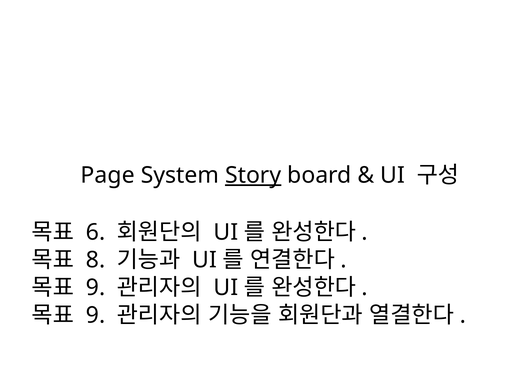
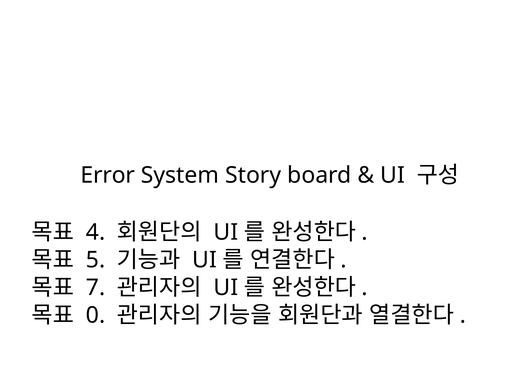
Page: Page -> Error
Story underline: present -> none
6: 6 -> 4
8: 8 -> 5
9 at (96, 288): 9 -> 7
9 at (96, 315): 9 -> 0
